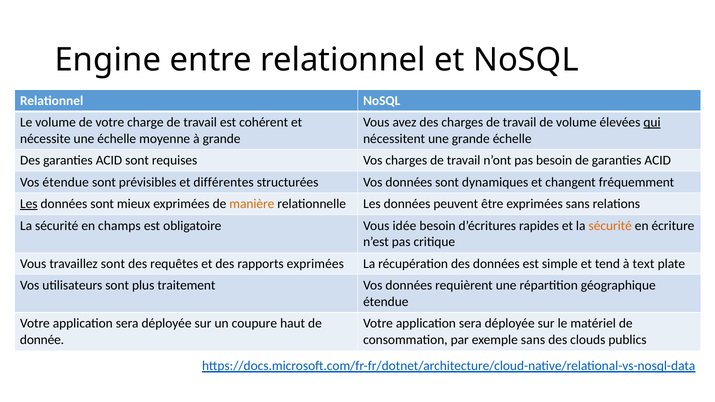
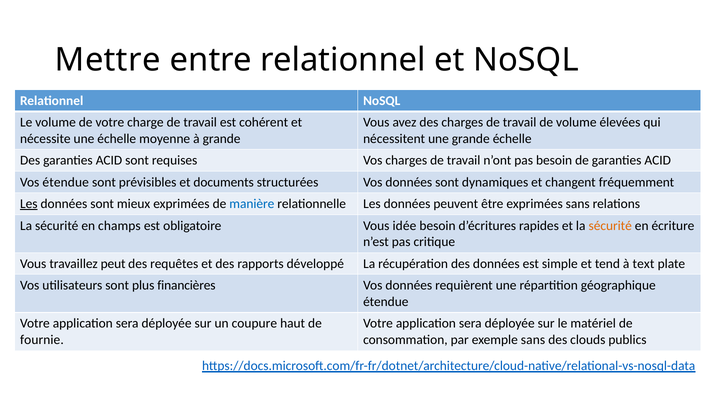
Engine: Engine -> Mettre
qui underline: present -> none
différentes: différentes -> documents
manière colour: orange -> blue
travaillez sont: sont -> peut
rapports exprimées: exprimées -> développé
traitement: traitement -> financières
donnée: donnée -> fournie
